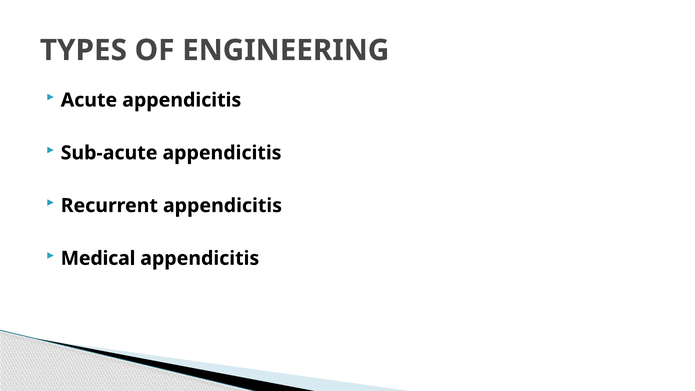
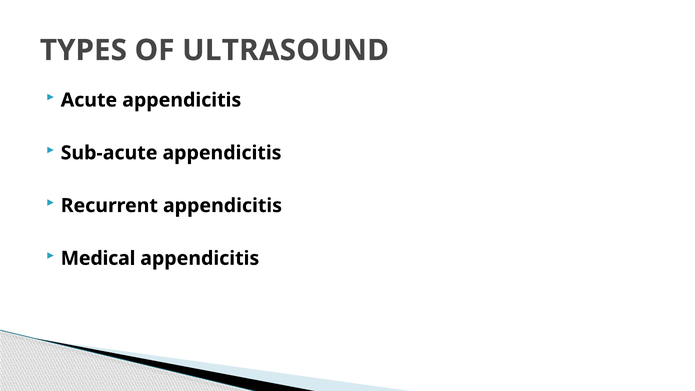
ENGINEERING: ENGINEERING -> ULTRASOUND
